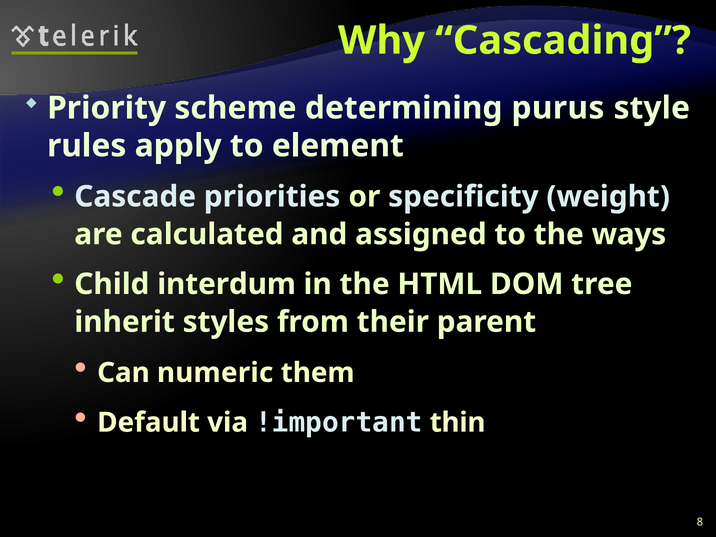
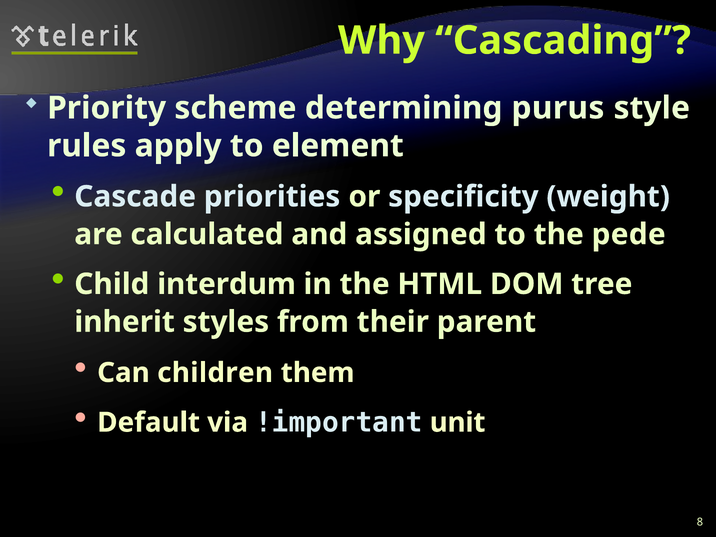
ways: ways -> pede
numeric: numeric -> children
thin: thin -> unit
